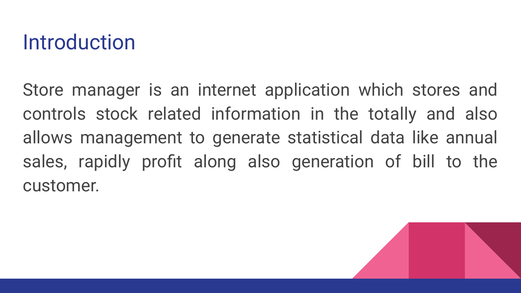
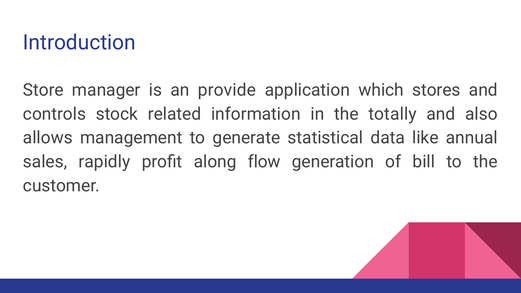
internet: internet -> provide
along also: also -> flow
